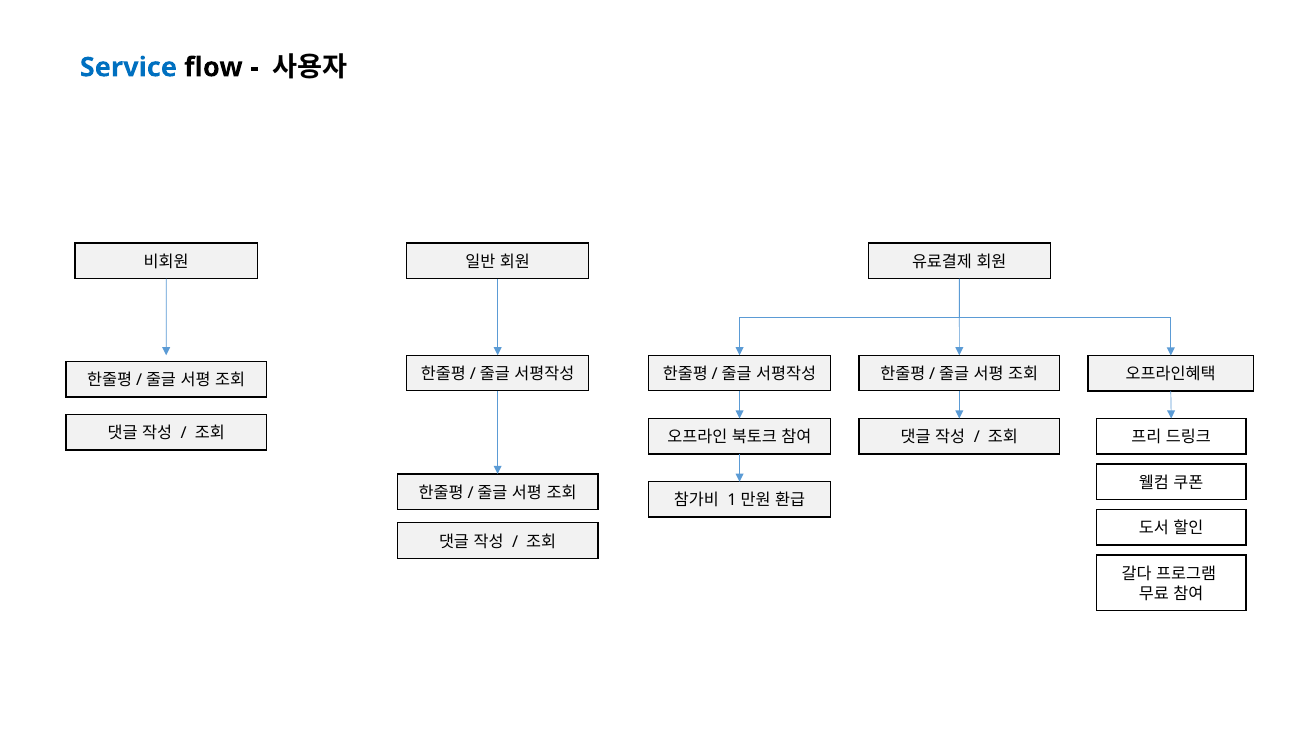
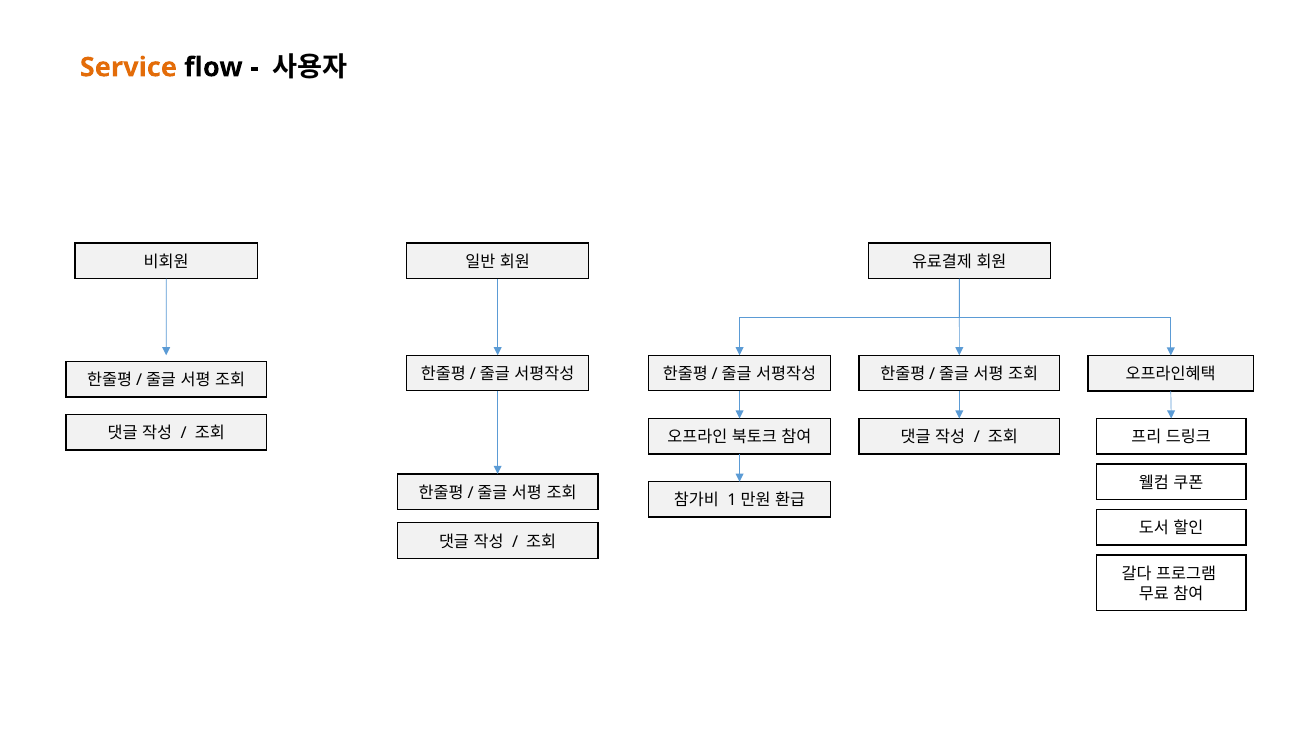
Service colour: blue -> orange
